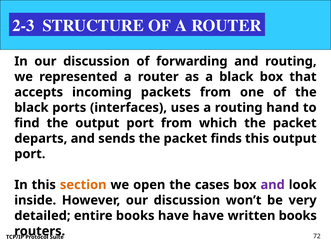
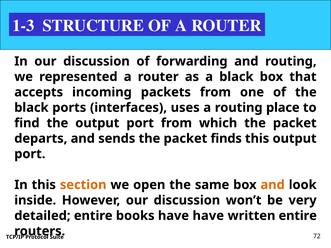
2-3: 2-3 -> 1-3
hand: hand -> place
cases: cases -> same
and at (273, 185) colour: purple -> orange
written books: books -> entire
